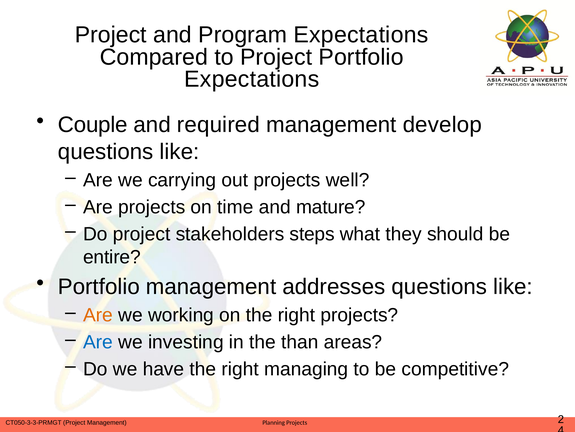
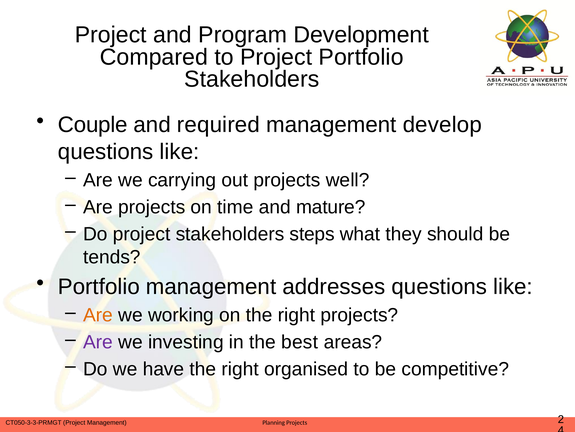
Program Expectations: Expectations -> Development
Expectations at (252, 79): Expectations -> Stakeholders
entire: entire -> tends
Are at (98, 342) colour: blue -> purple
than: than -> best
managing: managing -> organised
